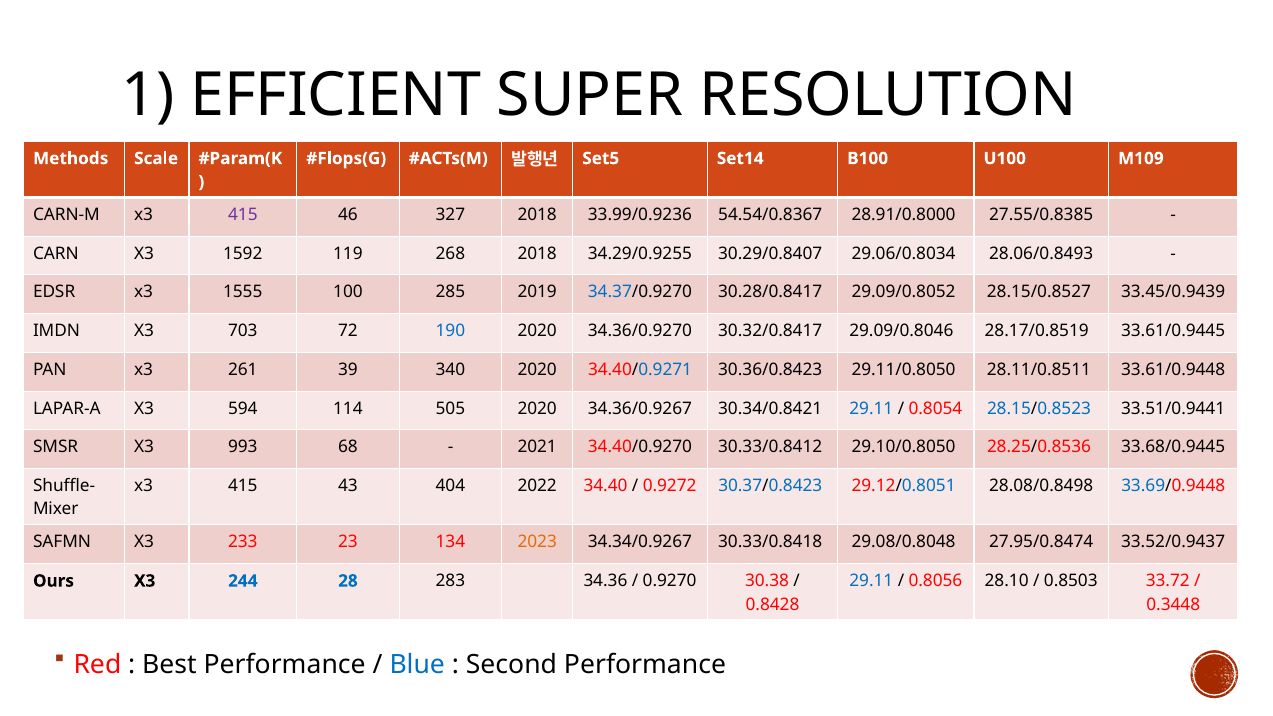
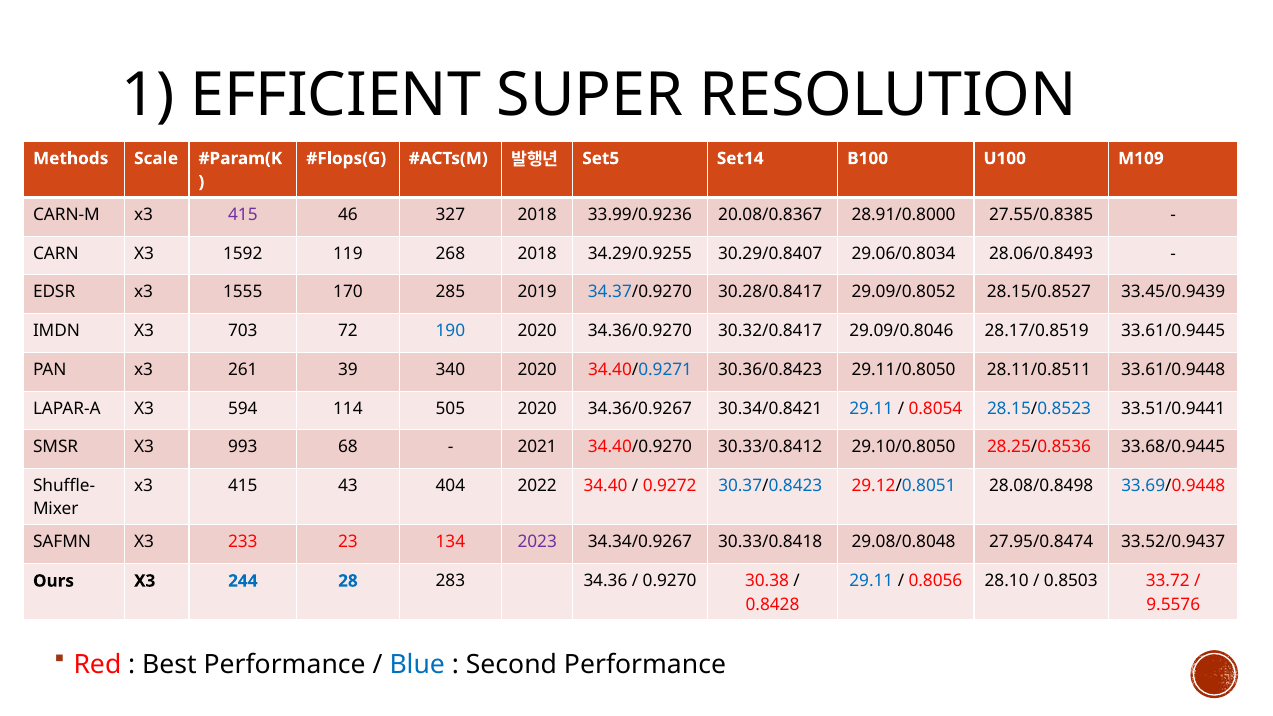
54.54/0.8367: 54.54/0.8367 -> 20.08/0.8367
100: 100 -> 170
2023 colour: orange -> purple
0.3448: 0.3448 -> 9.5576
